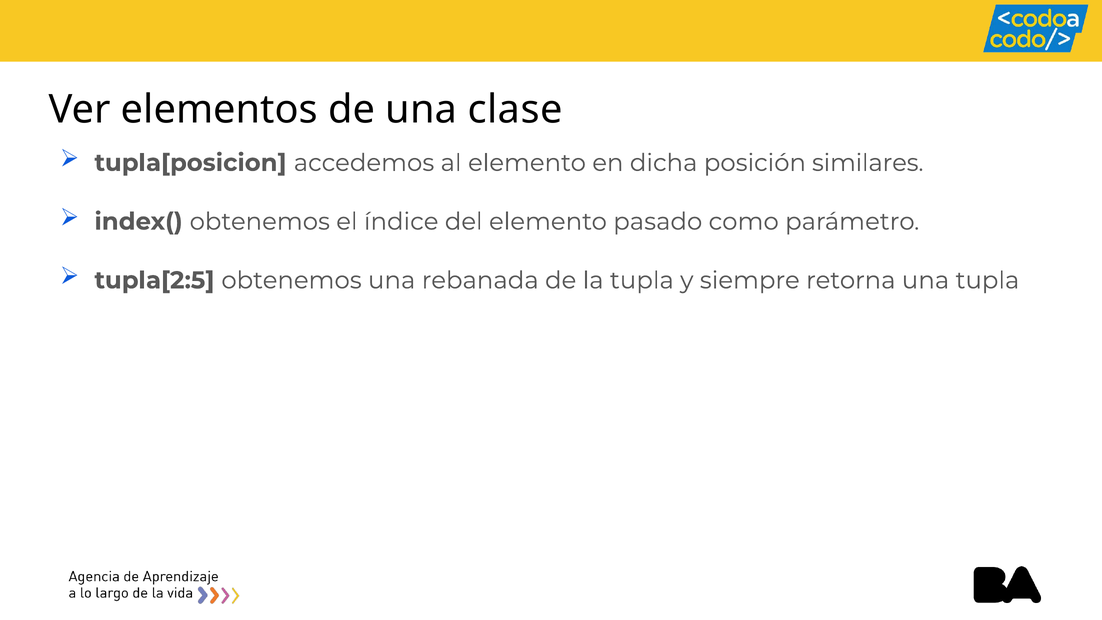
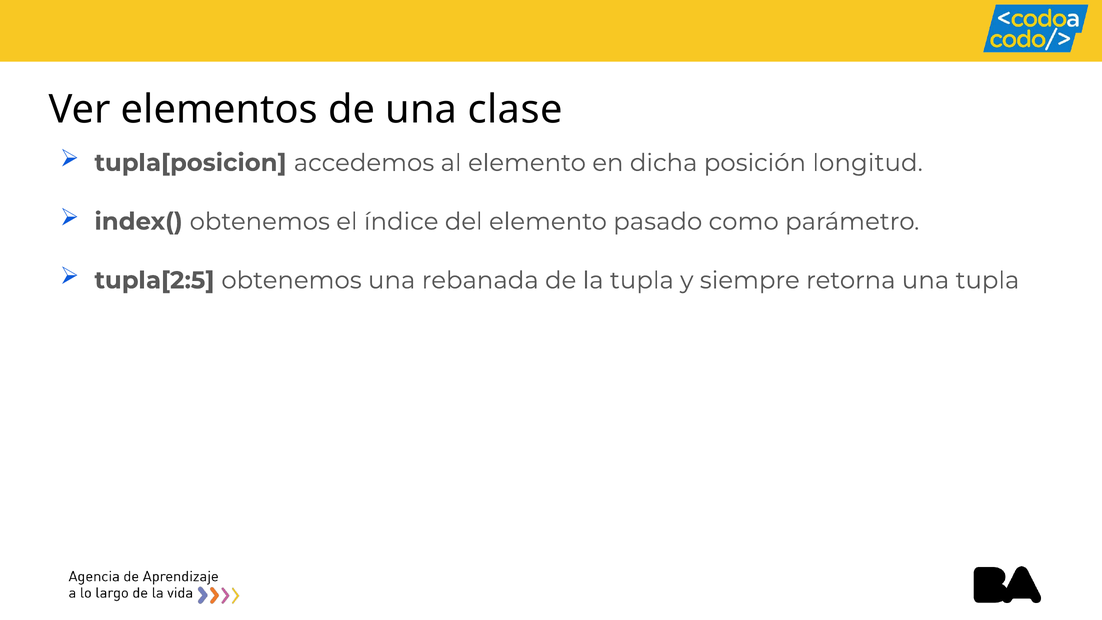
similares: similares -> longitud
